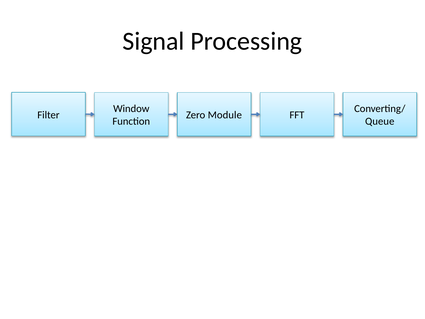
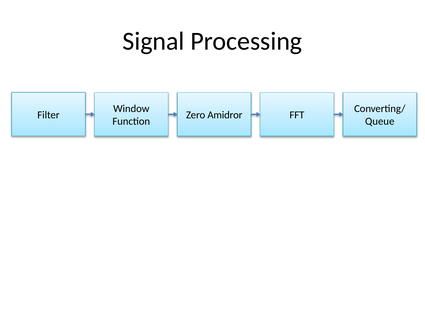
Module: Module -> Amidror
